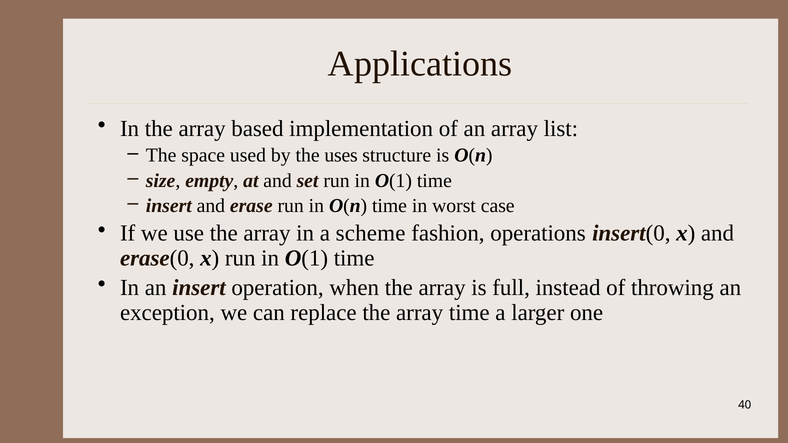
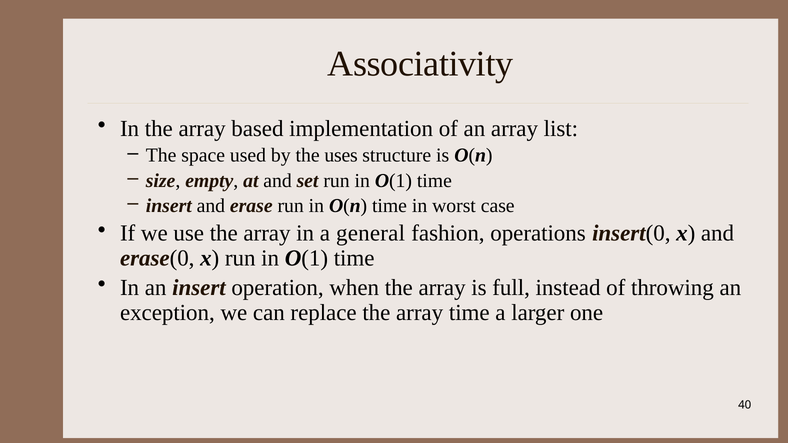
Applications: Applications -> Associativity
scheme: scheme -> general
